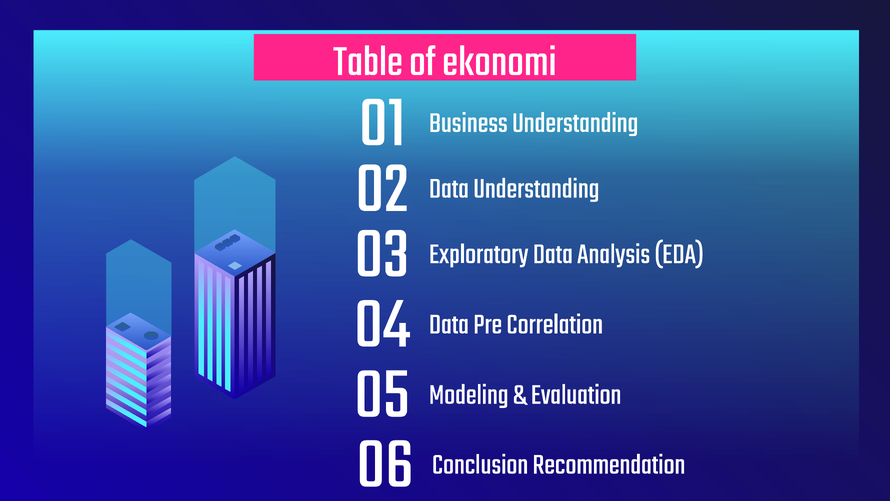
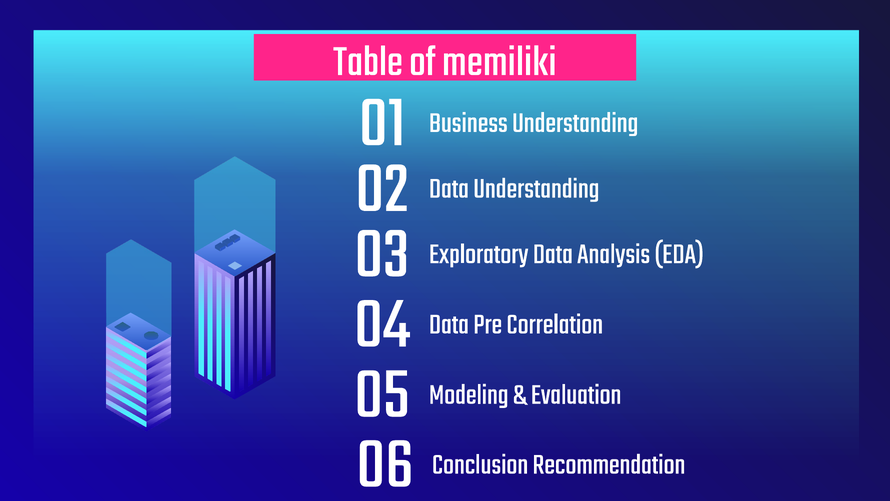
ekonomi: ekonomi -> memiliki
